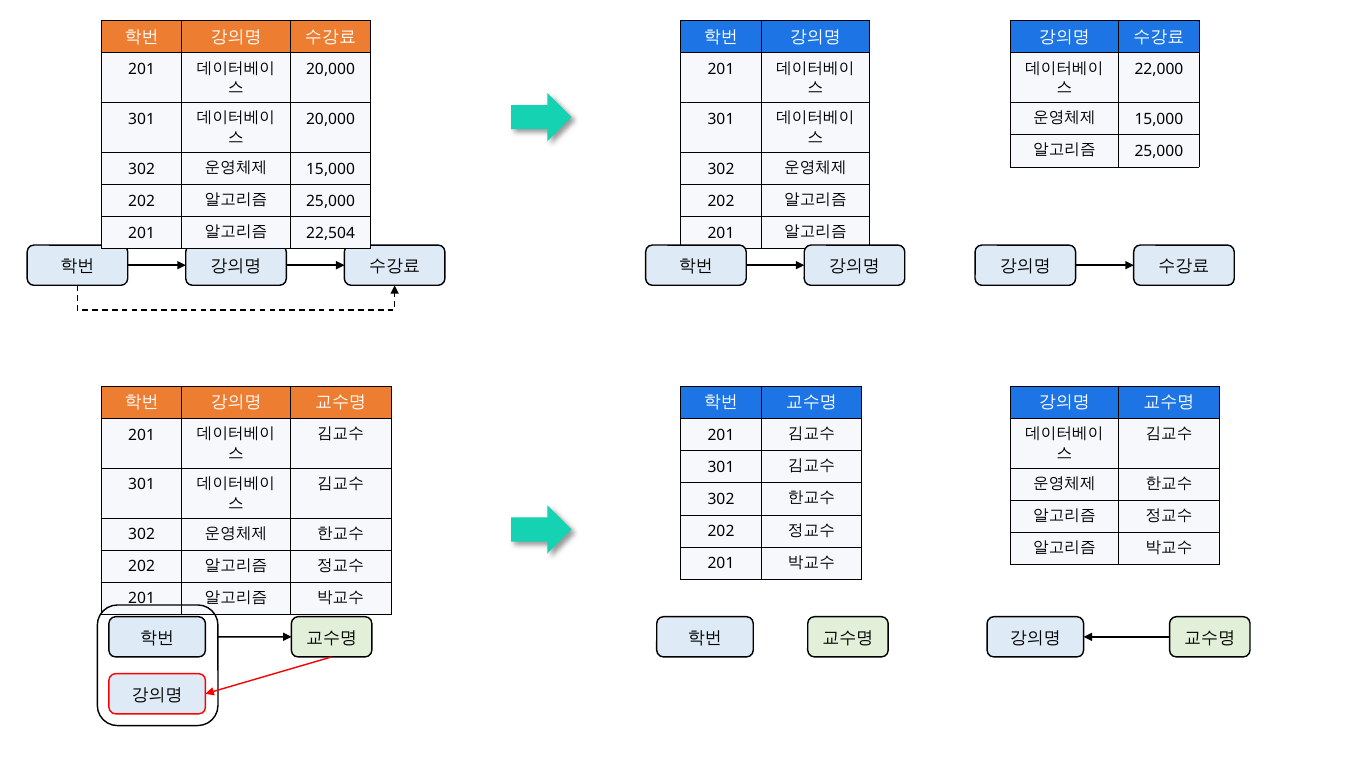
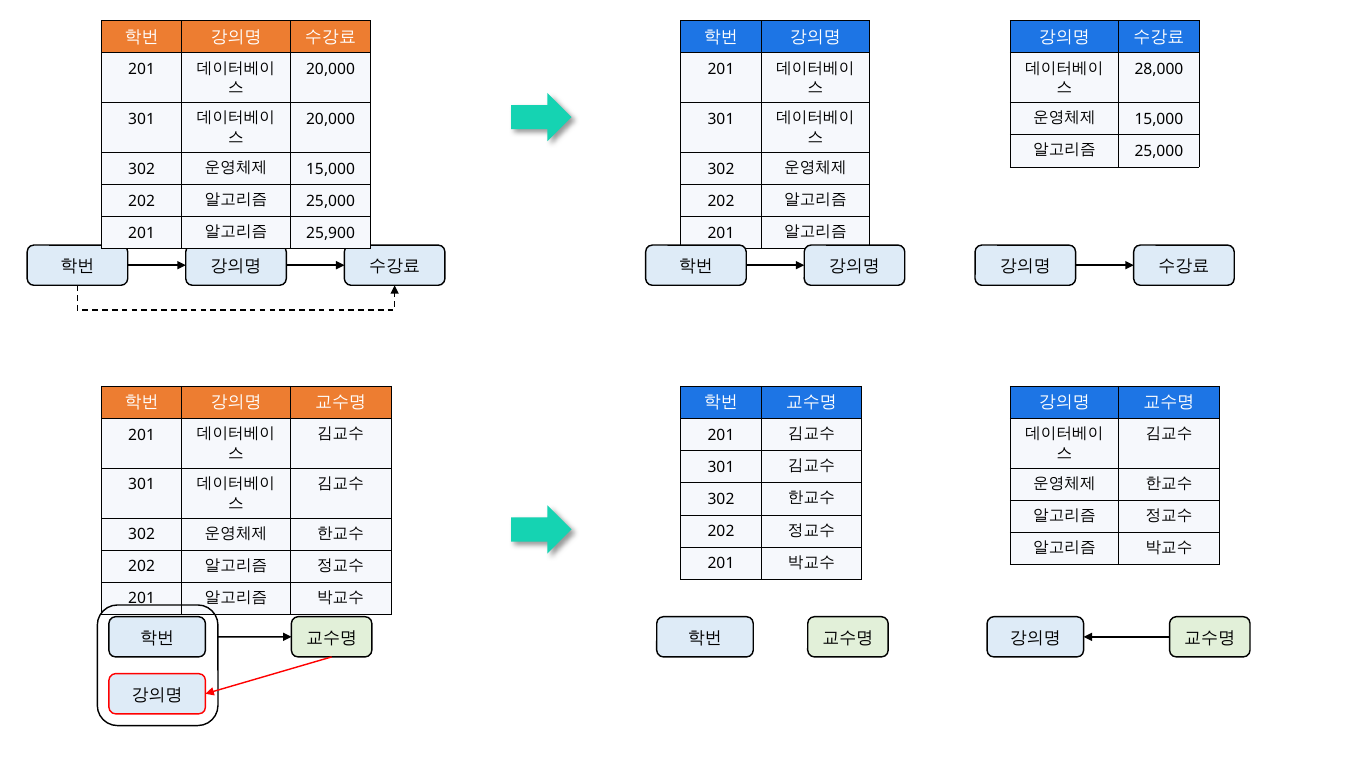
22,000: 22,000 -> 28,000
22,504: 22,504 -> 25,900
